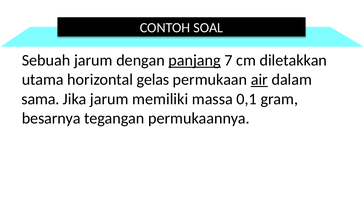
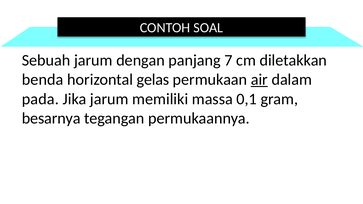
panjang underline: present -> none
utama: utama -> benda
sama: sama -> pada
